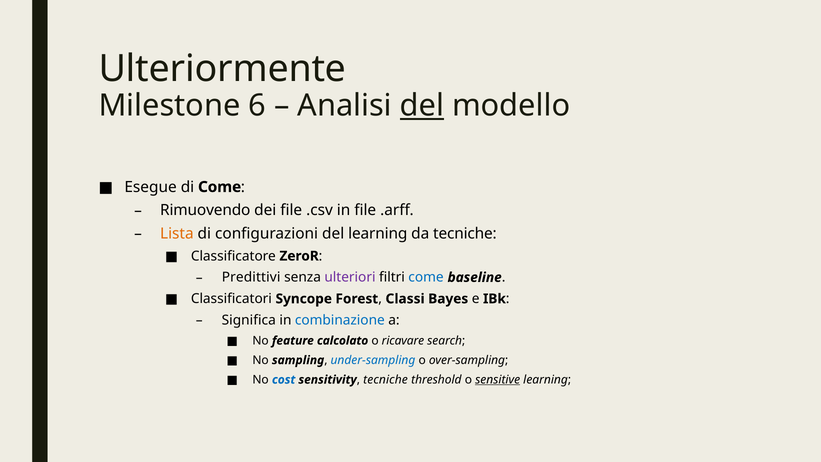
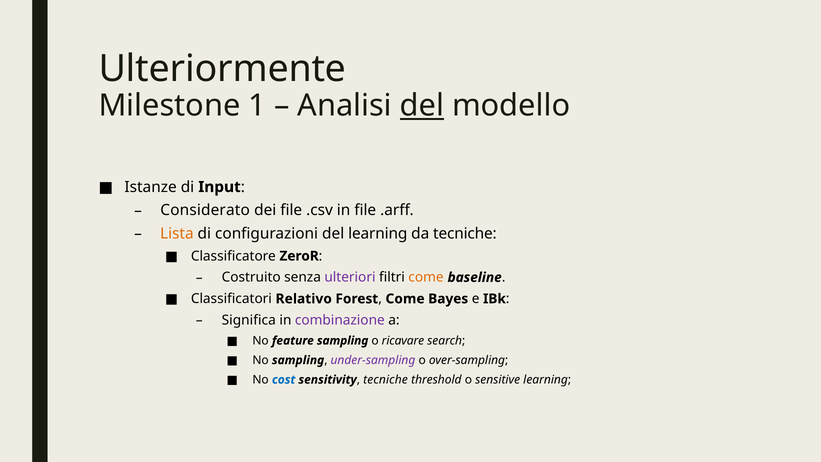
6: 6 -> 1
Esegue: Esegue -> Istanze
di Come: Come -> Input
Rimuovendo: Rimuovendo -> Considerato
Predittivi: Predittivi -> Costruito
come at (426, 277) colour: blue -> orange
Syncope: Syncope -> Relativo
Forest Classi: Classi -> Come
combinazione colour: blue -> purple
feature calcolato: calcolato -> sampling
under-sampling colour: blue -> purple
sensitive underline: present -> none
